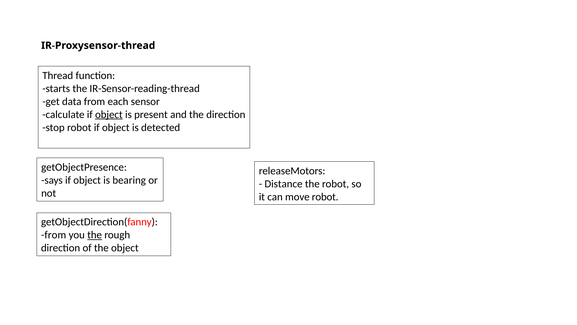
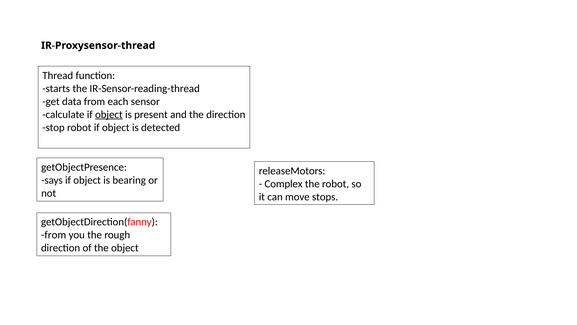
Distance: Distance -> Complex
move robot: robot -> stops
the at (95, 235) underline: present -> none
